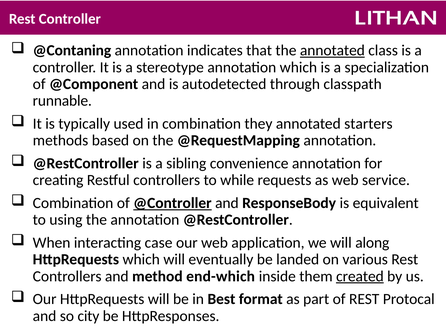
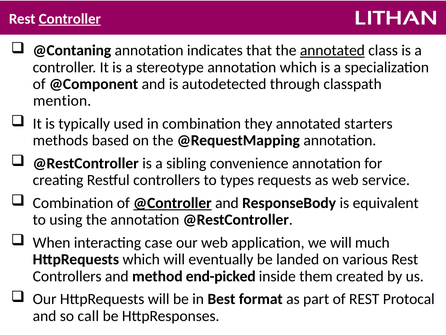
Controller at (70, 19) underline: none -> present
runnable: runnable -> mention
while: while -> types
along: along -> much
end-which: end-which -> end-picked
created underline: present -> none
city: city -> call
